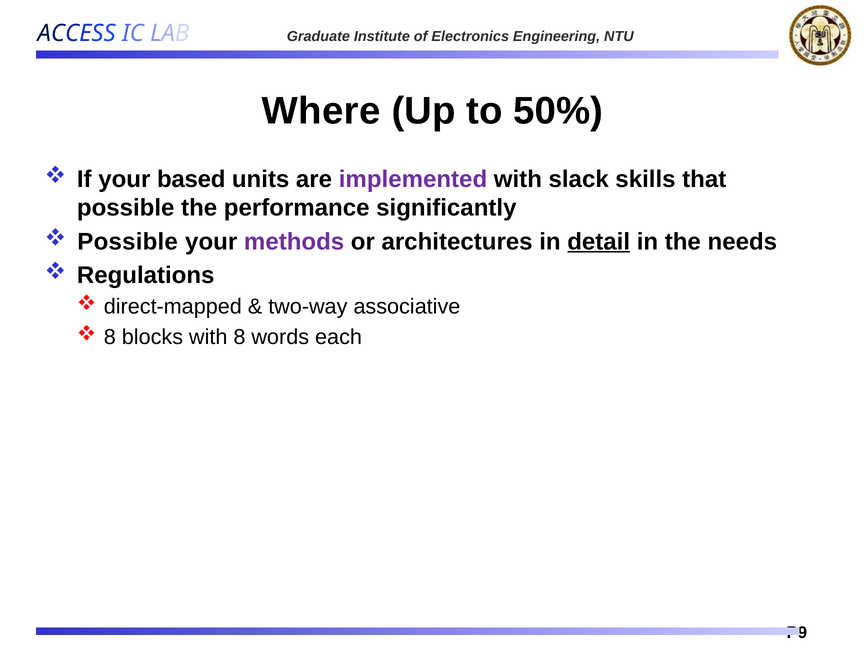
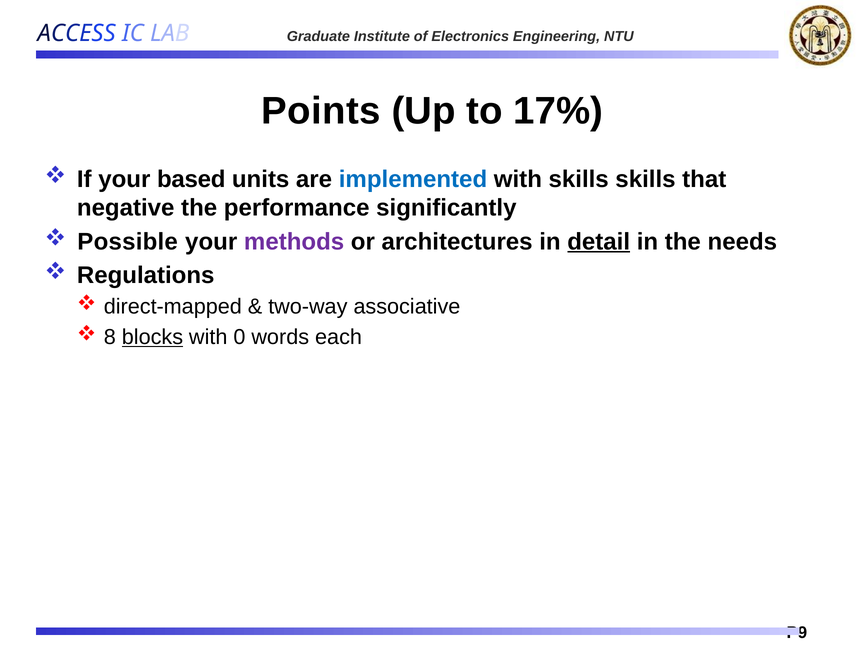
Where: Where -> Points
50%: 50% -> 17%
implemented colour: purple -> blue
with slack: slack -> skills
possible at (126, 208): possible -> negative
blocks underline: none -> present
with 8: 8 -> 0
